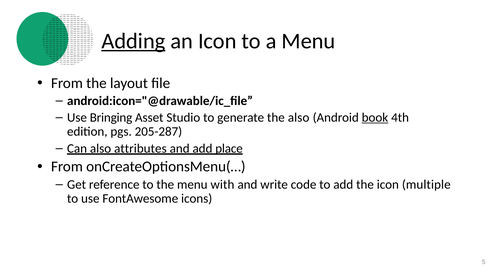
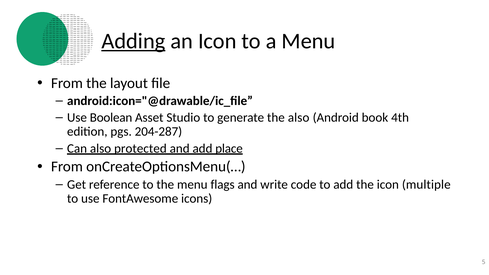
Bringing: Bringing -> Boolean
book underline: present -> none
205-287: 205-287 -> 204-287
attributes: attributes -> protected
with: with -> flags
